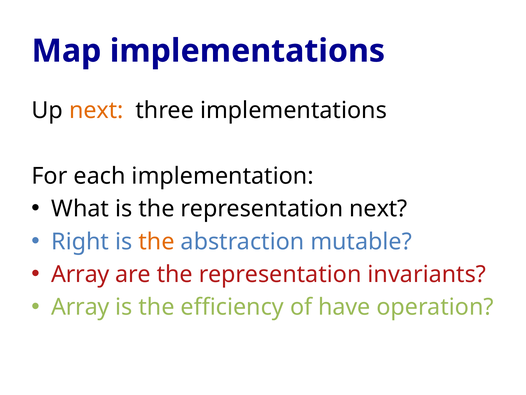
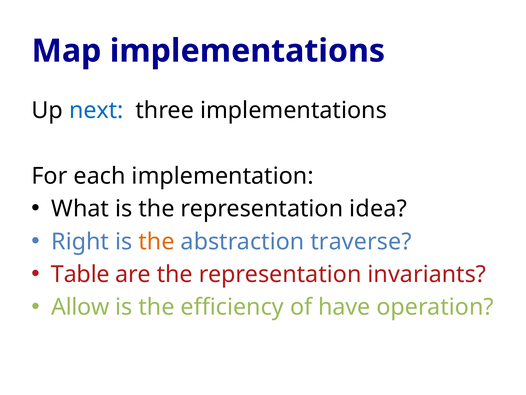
next at (96, 110) colour: orange -> blue
representation next: next -> idea
mutable: mutable -> traverse
Array at (80, 274): Array -> Table
Array at (80, 307): Array -> Allow
